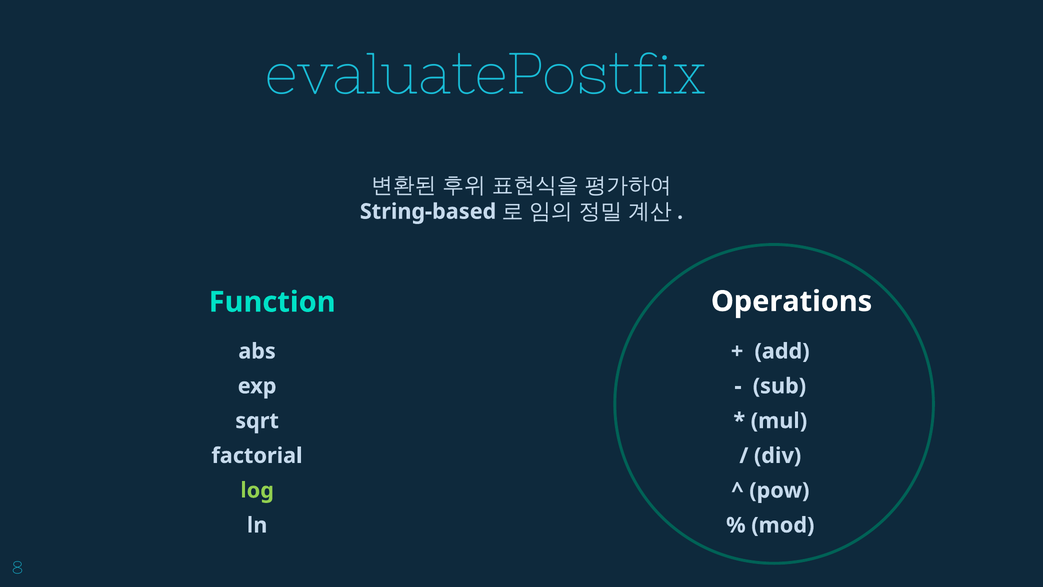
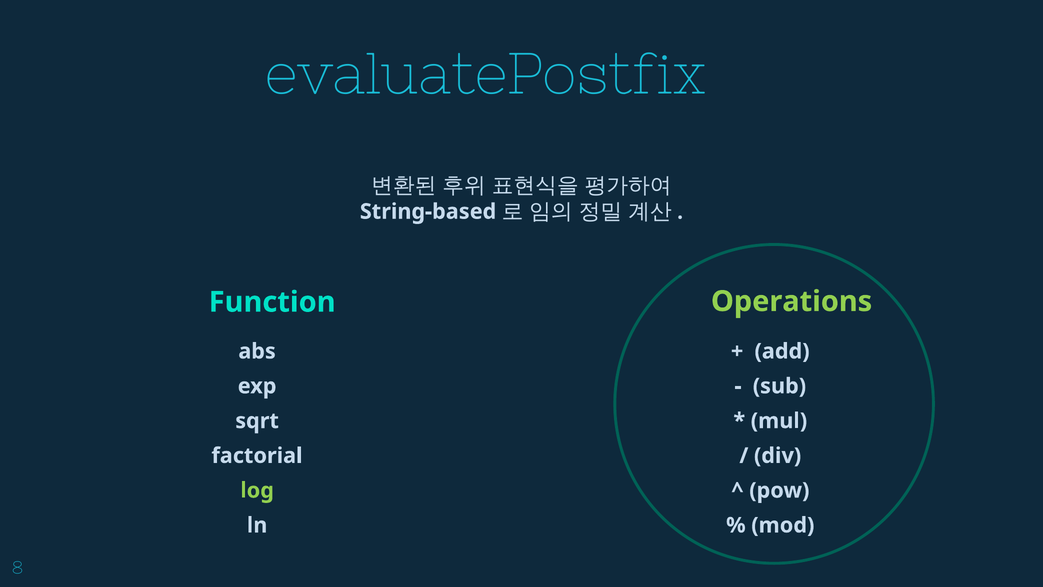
Operations colour: white -> light green
